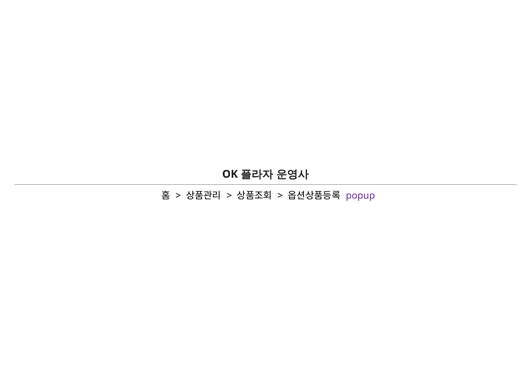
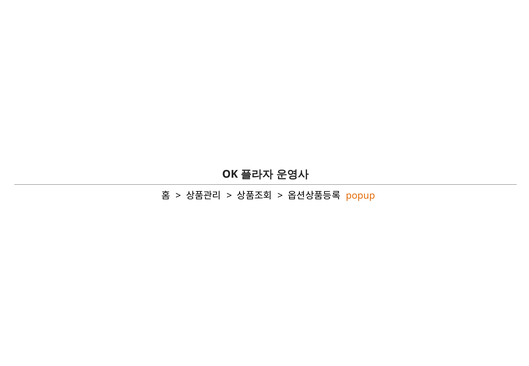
popup colour: purple -> orange
